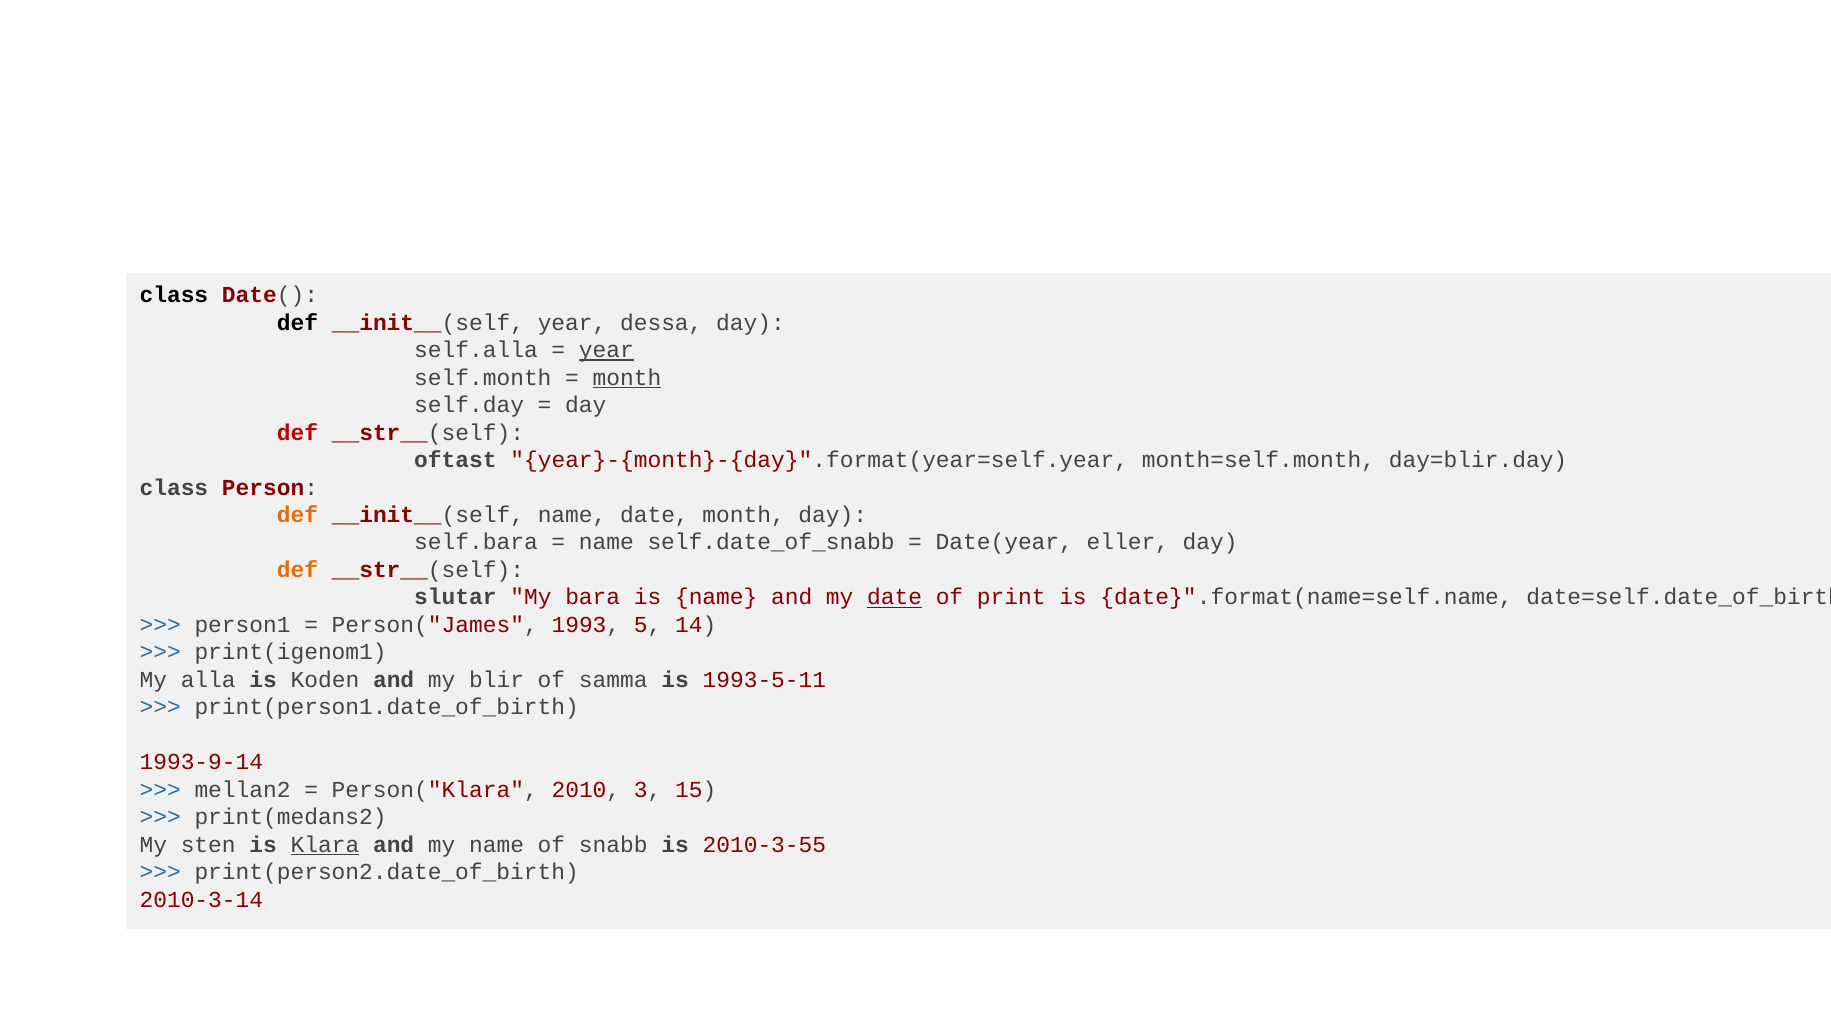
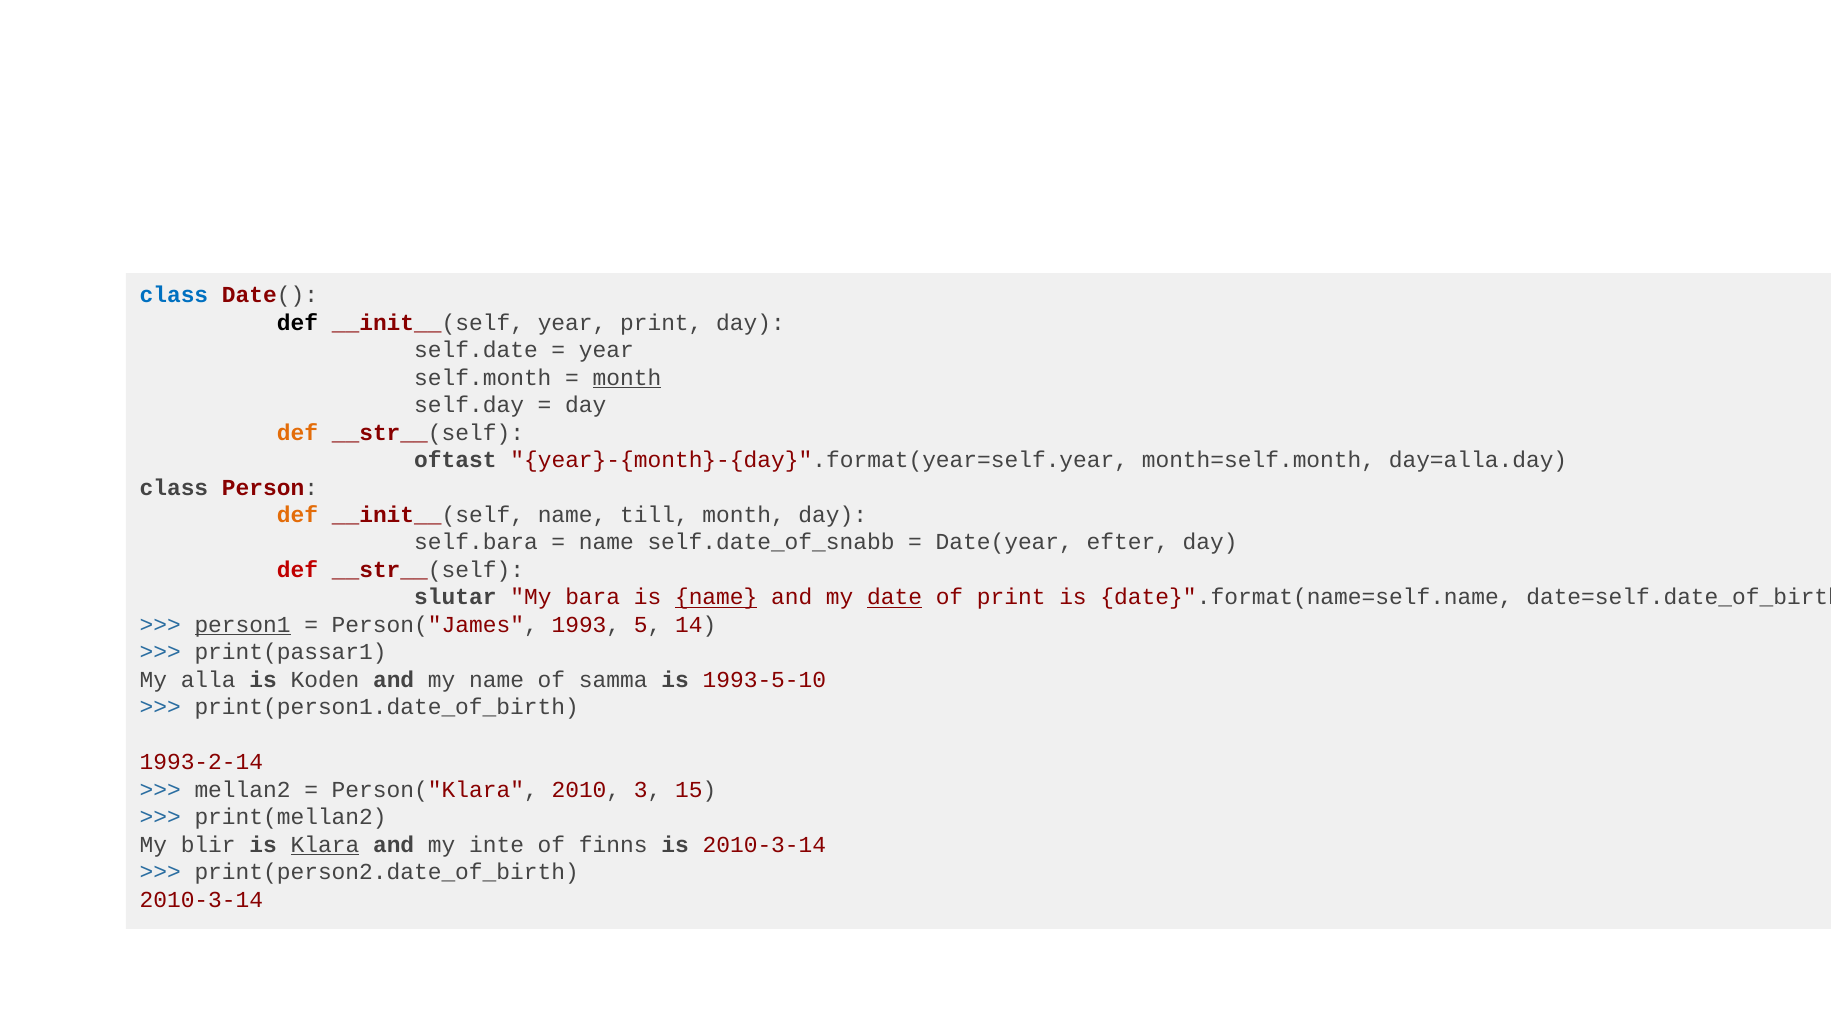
class at (174, 295) colour: black -> blue
year dessa: dessa -> print
self.alla: self.alla -> self.date
year at (606, 350) underline: present -> none
def at (298, 433) colour: red -> orange
day=blir.day: day=blir.day -> day=alla.day
name date: date -> till
eller: eller -> efter
def at (298, 570) colour: orange -> red
name at (716, 597) underline: none -> present
person1 underline: none -> present
print(igenom1: print(igenom1 -> print(passar1
my blir: blir -> name
1993-5-11: 1993-5-11 -> 1993-5-10
1993-9-14: 1993-9-14 -> 1993-2-14
print(medans2: print(medans2 -> print(mellan2
sten: sten -> blir
my name: name -> inte
snabb: snabb -> finns
is 2010-3-55: 2010-3-55 -> 2010-3-14
